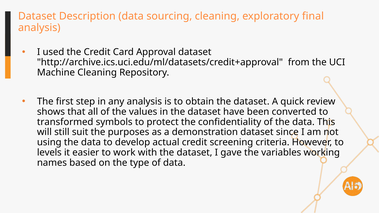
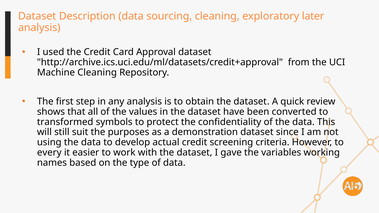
final: final -> later
levels: levels -> every
